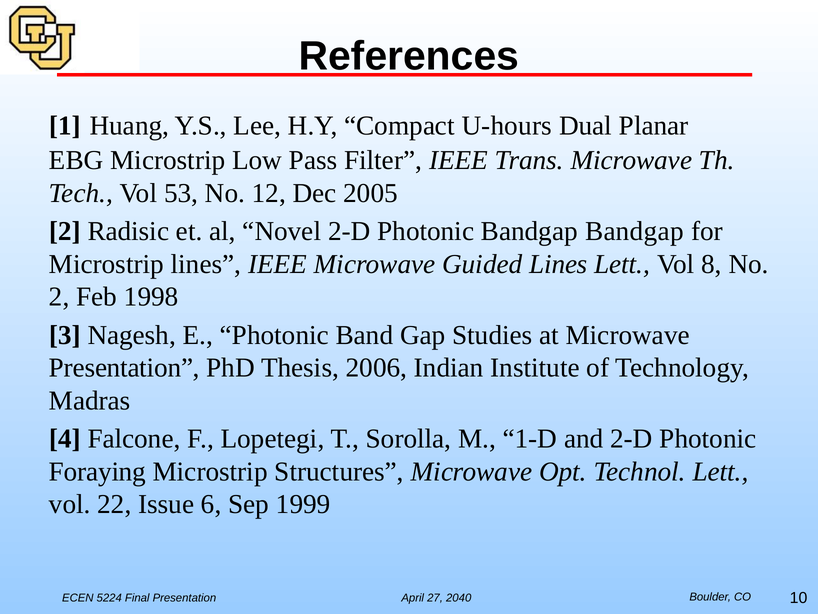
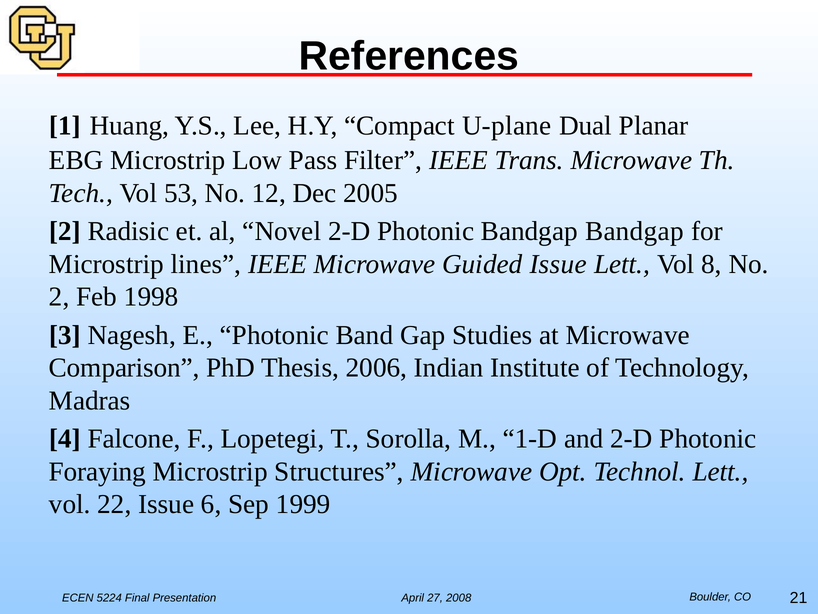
U-hours: U-hours -> U-plane
Guided Lines: Lines -> Issue
Presentation at (124, 368): Presentation -> Comparison
2040: 2040 -> 2008
10: 10 -> 21
